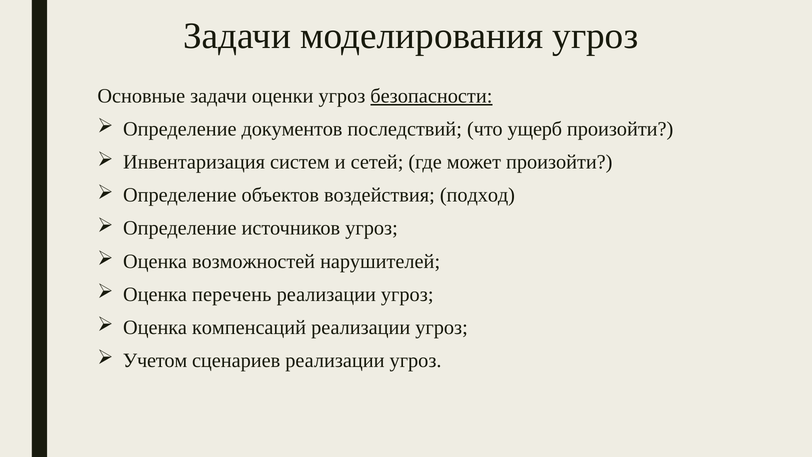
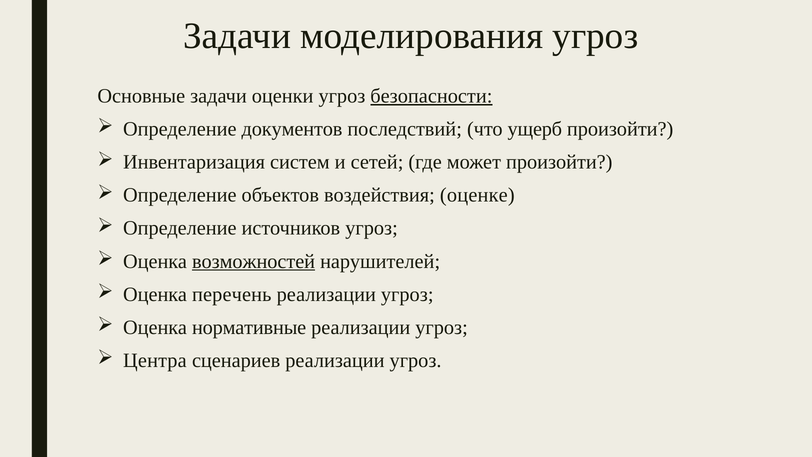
подход: подход -> оценке
возможностей underline: none -> present
компенсаций: компенсаций -> нормативные
Учетом: Учетом -> Центра
